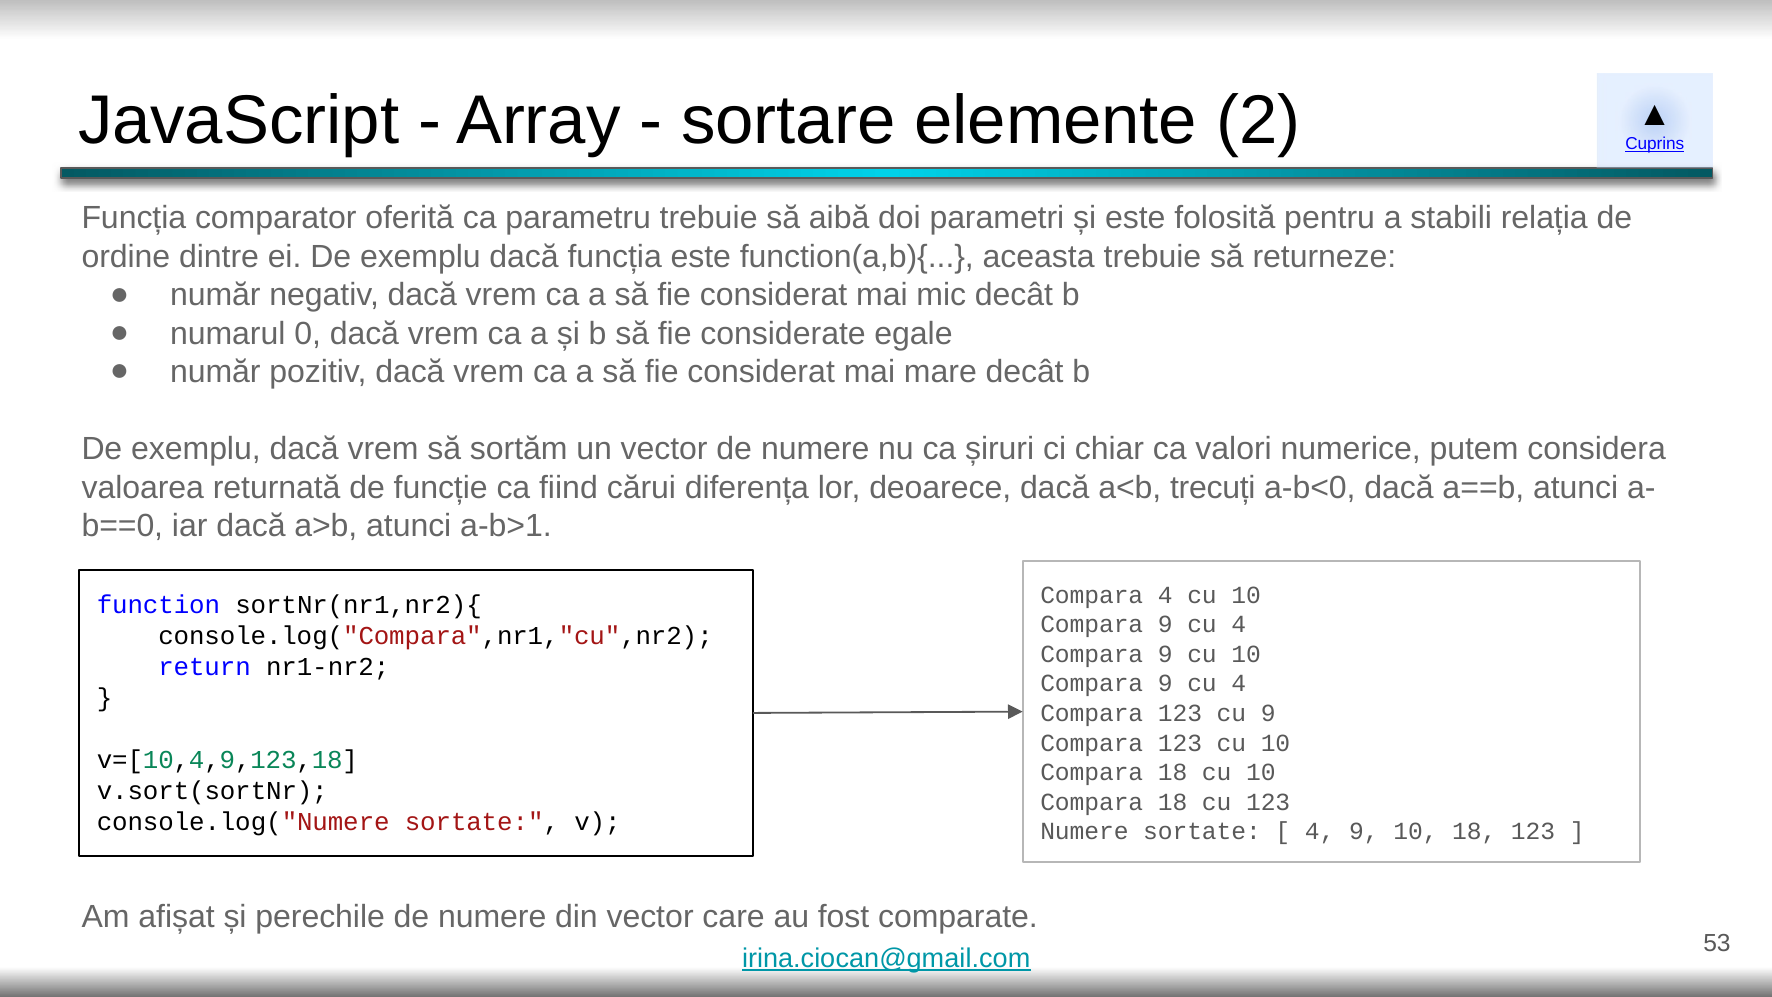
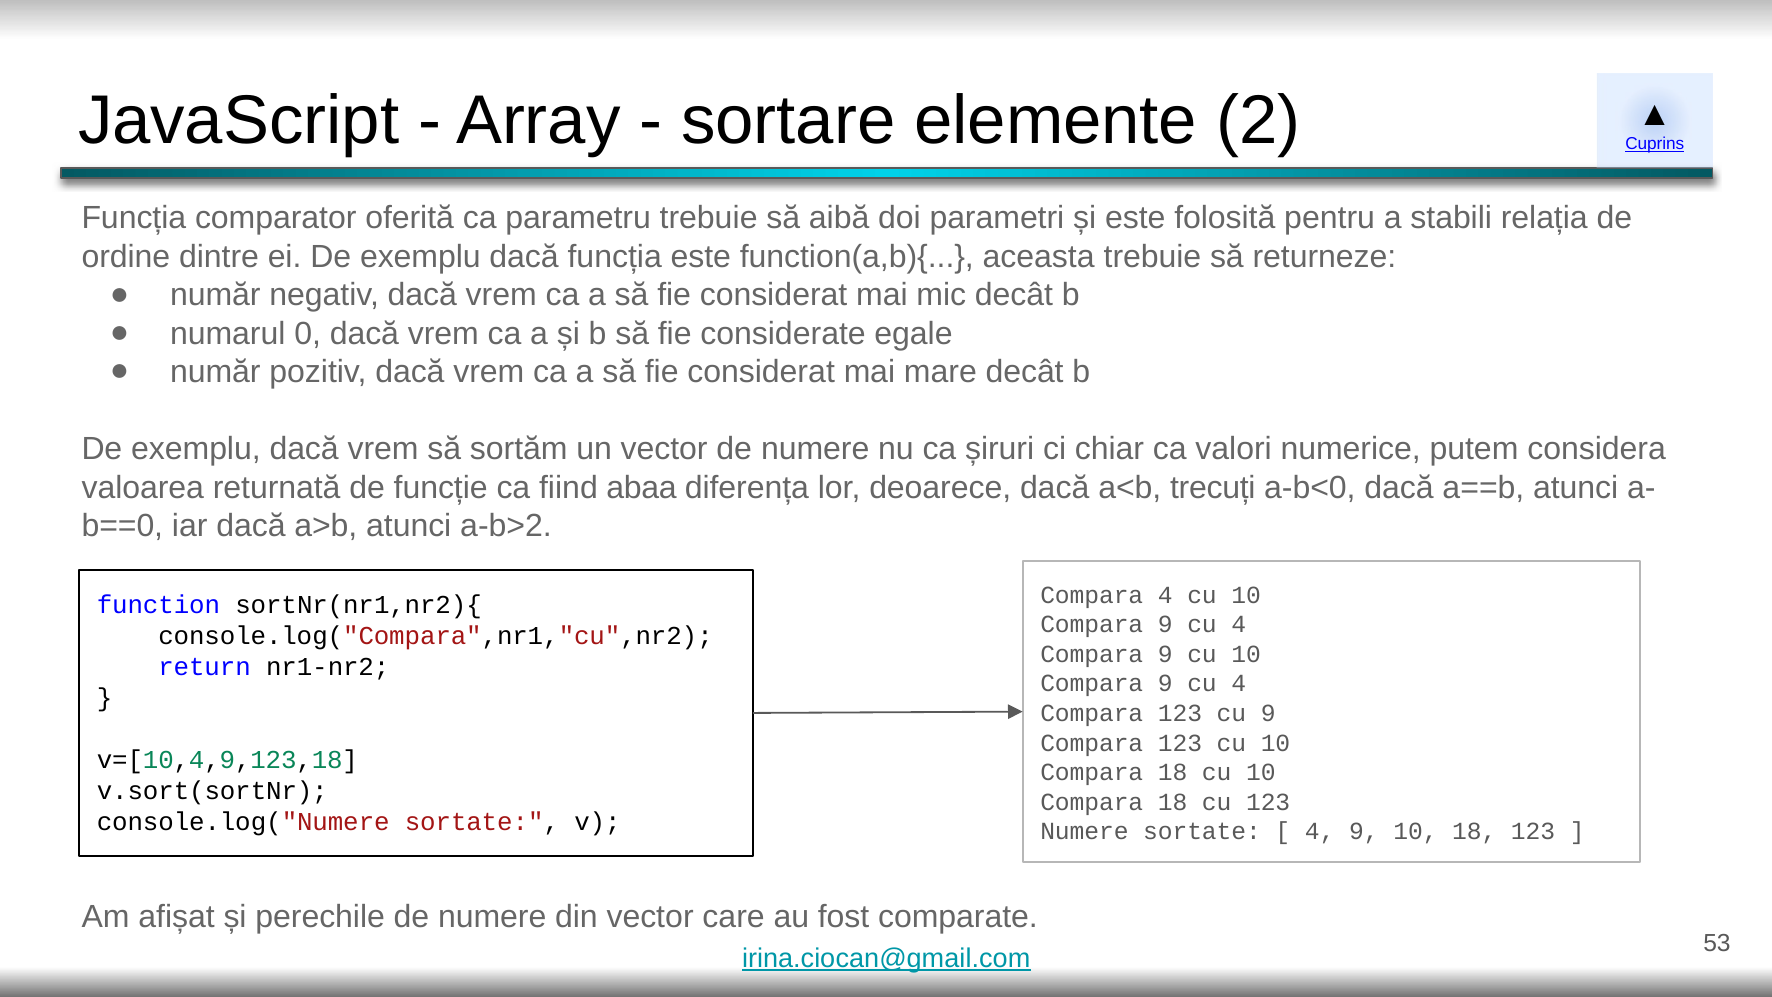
cărui: cărui -> abaa
a-b>1: a-b>1 -> a-b>2
